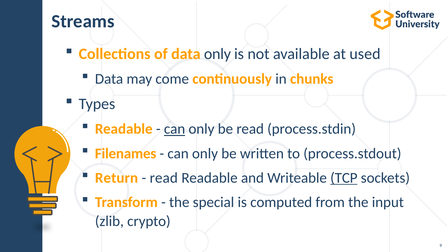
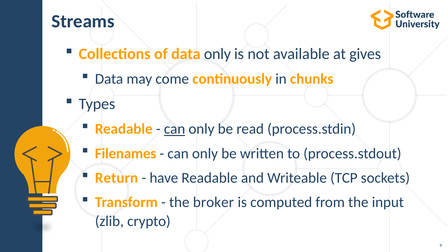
used: used -> gives
read at (164, 178): read -> have
TCP underline: present -> none
special: special -> broker
